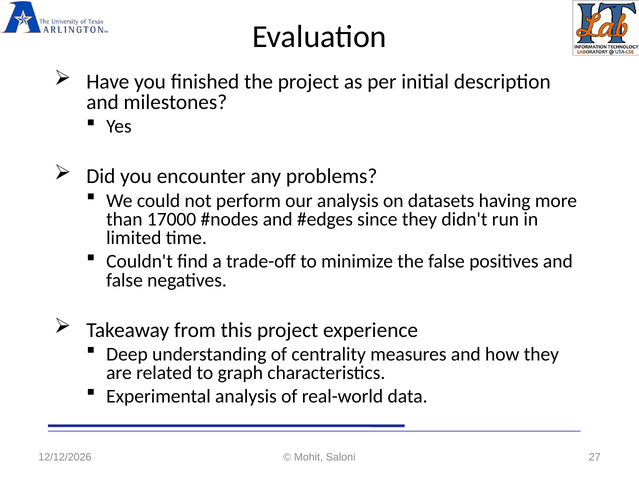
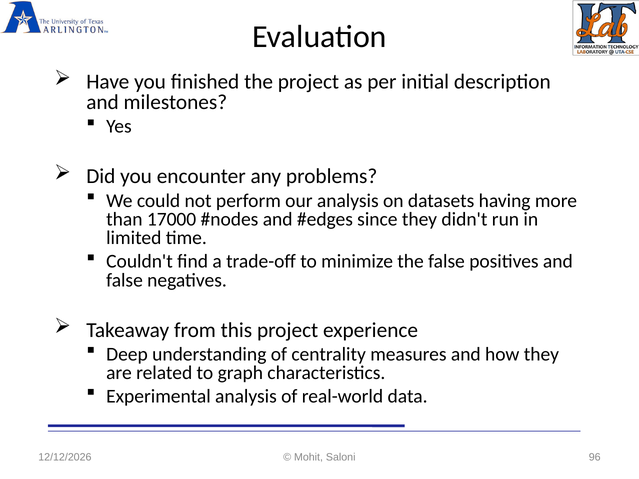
27: 27 -> 96
